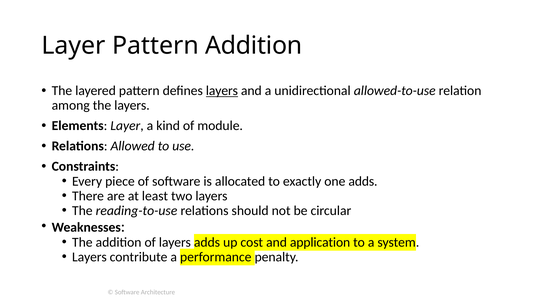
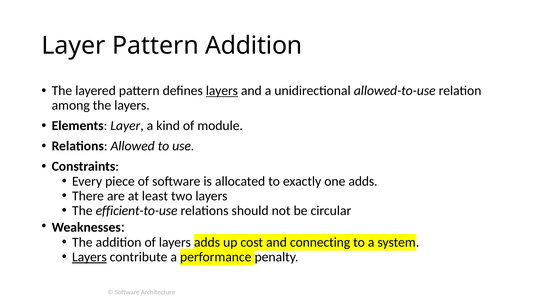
reading-to-use: reading-to-use -> efficient-to-use
application: application -> connecting
Layers at (89, 257) underline: none -> present
